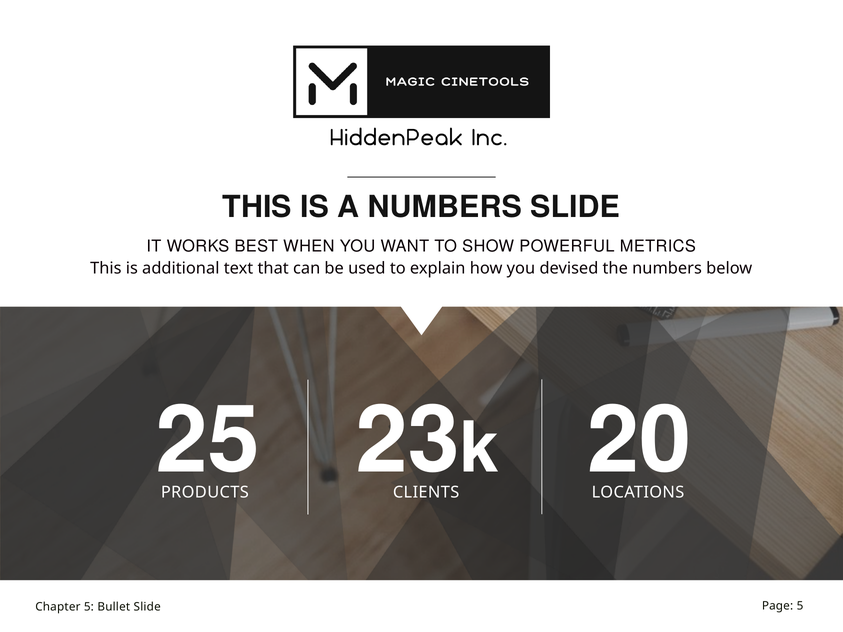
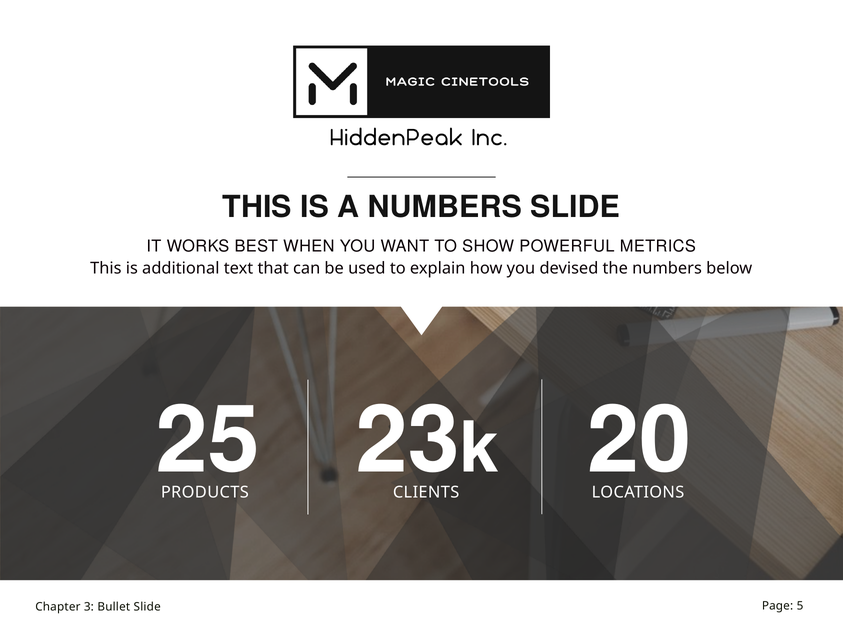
Chapter 5: 5 -> 3
